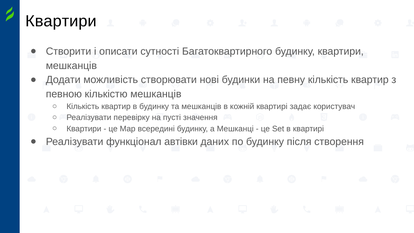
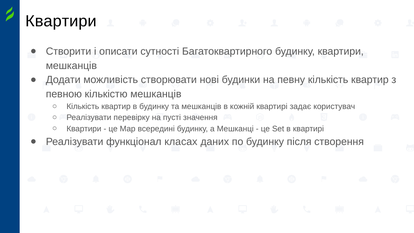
автівки: автівки -> класах
